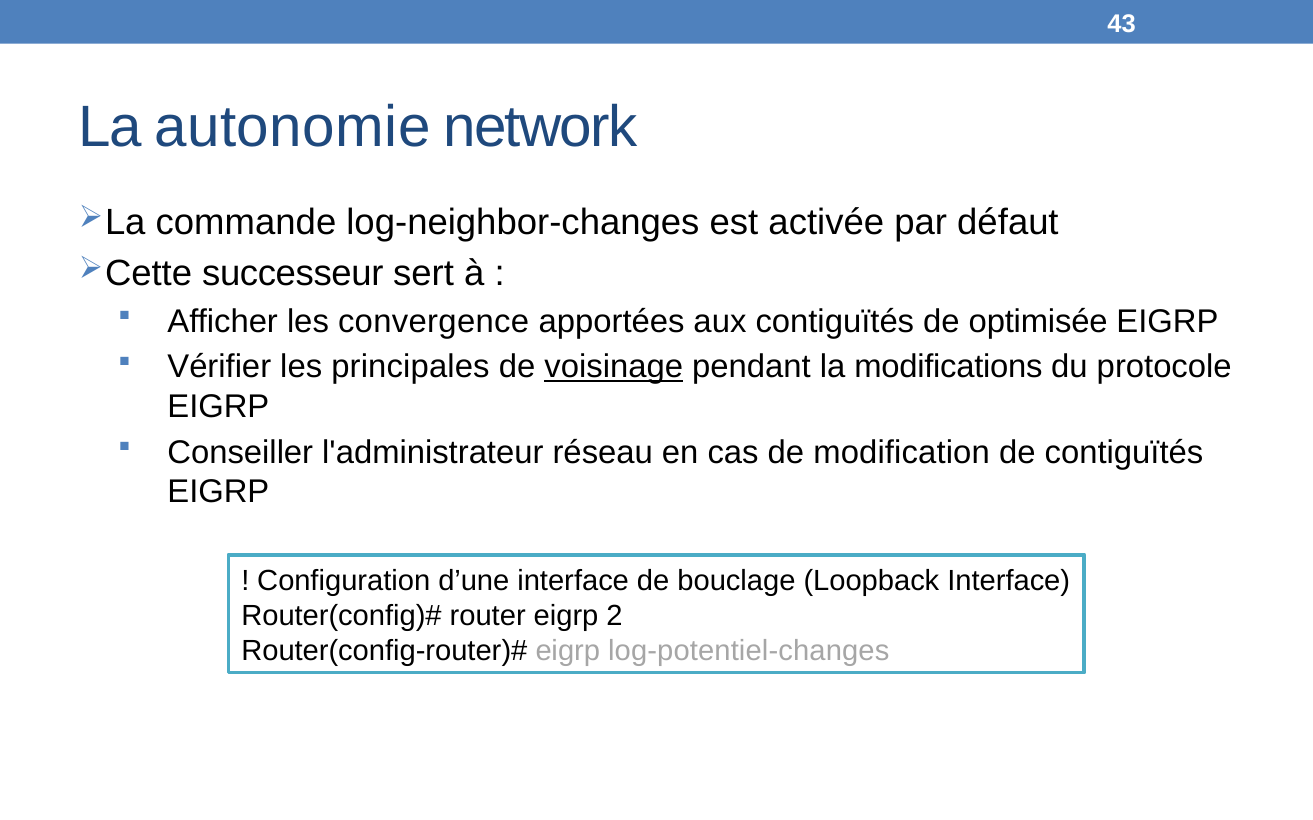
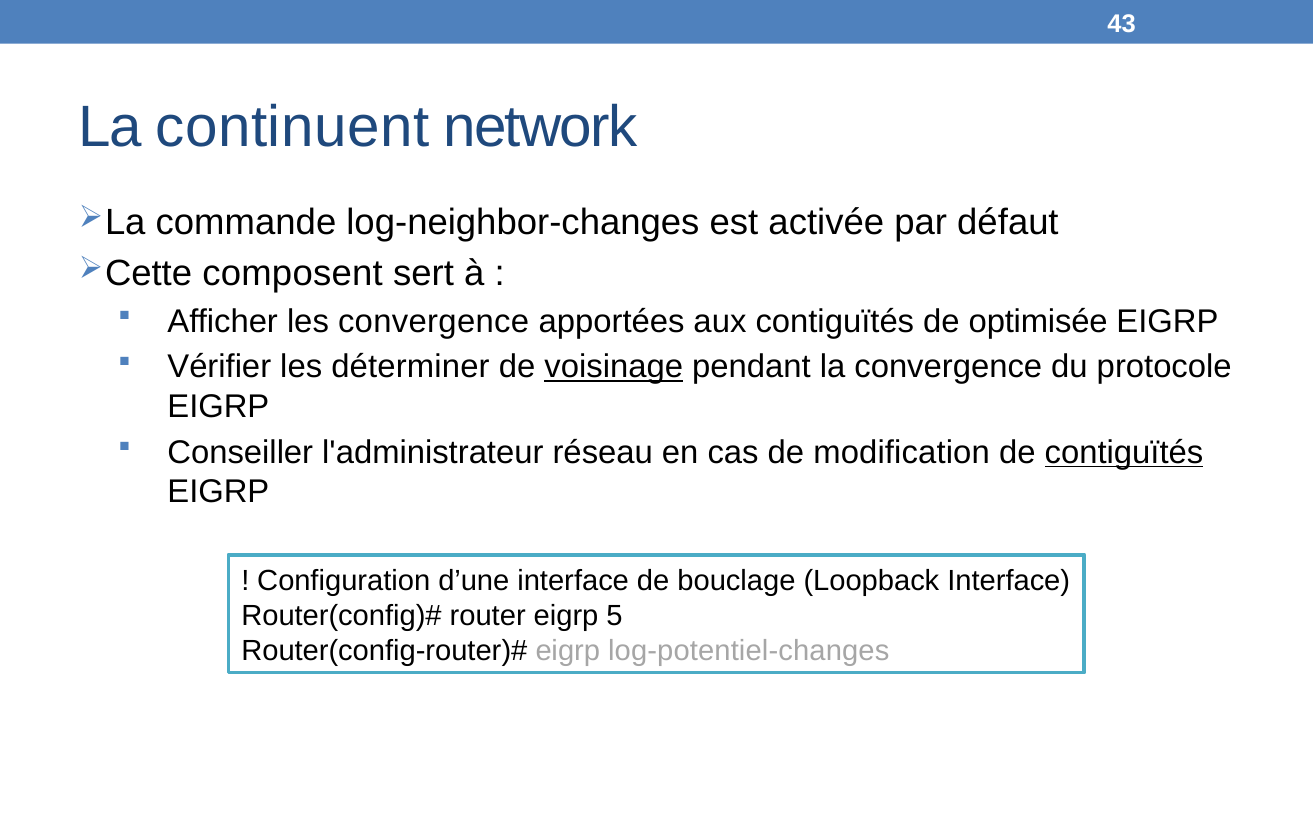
autonomie: autonomie -> continuent
successeur: successeur -> composent
principales: principales -> déterminer
la modifications: modifications -> convergence
contiguïtés at (1124, 453) underline: none -> present
2: 2 -> 5
